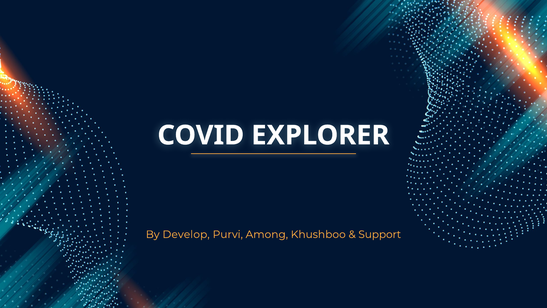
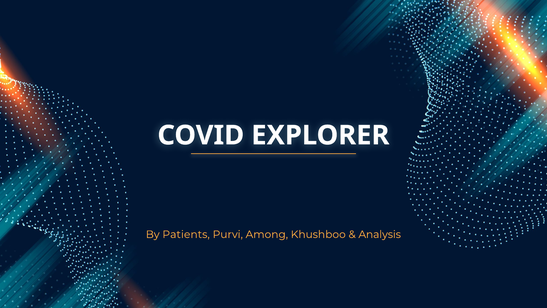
Develop: Develop -> Patients
Support: Support -> Analysis
